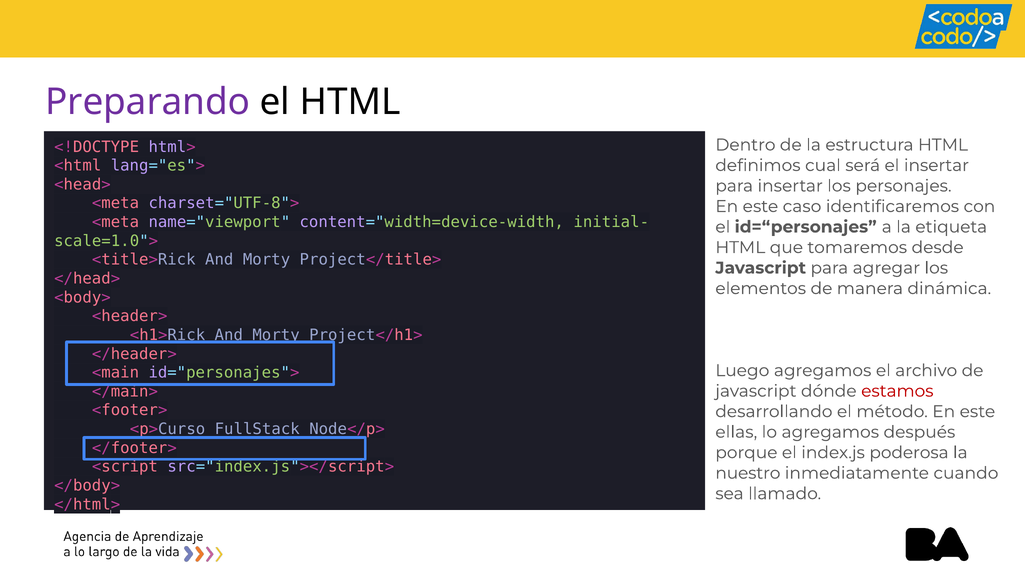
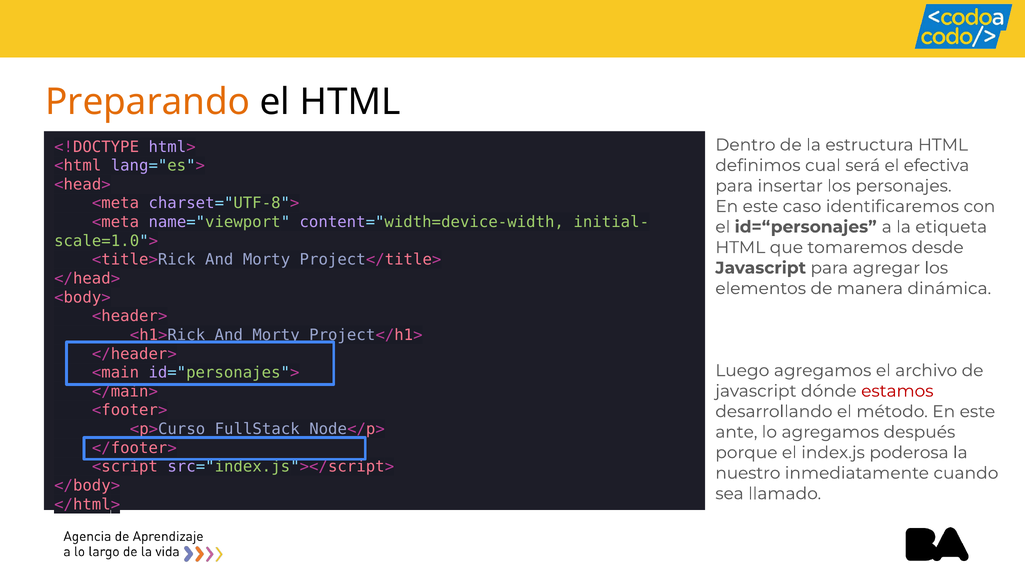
Preparando colour: purple -> orange
el insertar: insertar -> efectiva
ellas: ellas -> ante
